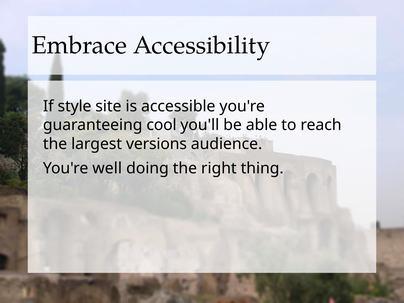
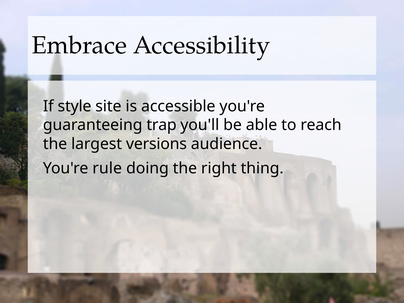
cool: cool -> trap
well: well -> rule
